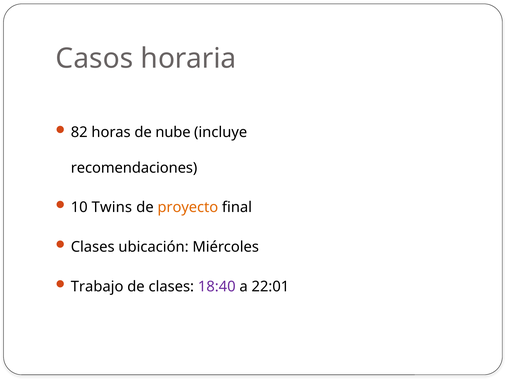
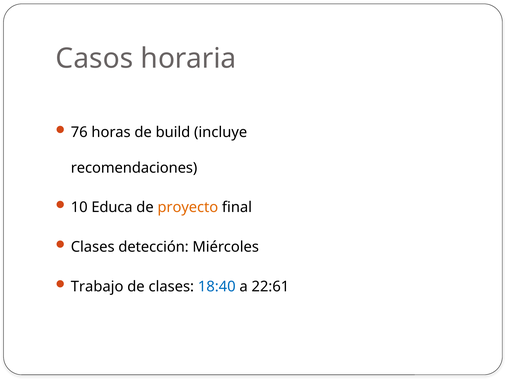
82: 82 -> 76
nube: nube -> build
Twins: Twins -> Educa
ubicación: ubicación -> detección
18:40 colour: purple -> blue
22:01: 22:01 -> 22:61
